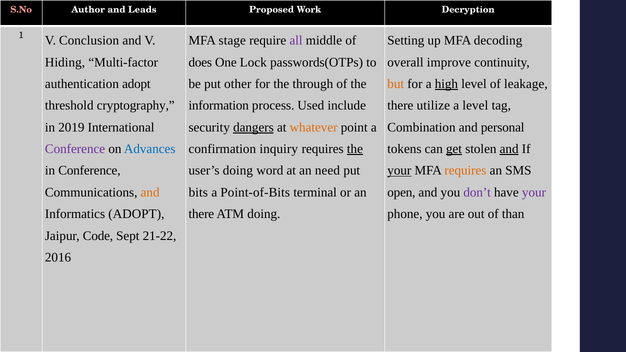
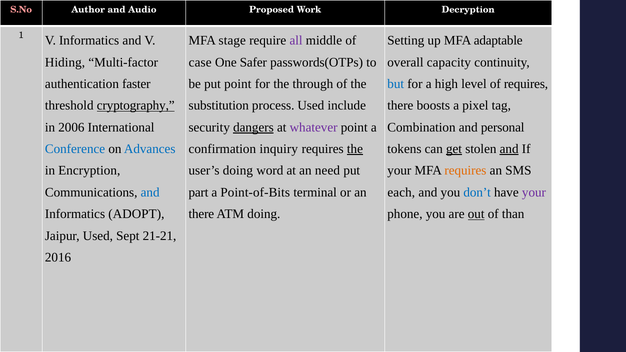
Leads: Leads -> Audio
V Conclusion: Conclusion -> Informatics
decoding: decoding -> adaptable
does: does -> case
Lock: Lock -> Safer
improve: improve -> capacity
authentication adopt: adopt -> faster
put other: other -> point
but colour: orange -> blue
high underline: present -> none
of leakage: leakage -> requires
cryptography underline: none -> present
information: information -> substitution
utilize: utilize -> boosts
a level: level -> pixel
2019: 2019 -> 2006
whatever colour: orange -> purple
Conference at (75, 149) colour: purple -> blue
in Conference: Conference -> Encryption
your at (399, 171) underline: present -> none
and at (150, 192) colour: orange -> blue
bits: bits -> part
open: open -> each
don’t colour: purple -> blue
out underline: none -> present
Jaipur Code: Code -> Used
21-22: 21-22 -> 21-21
